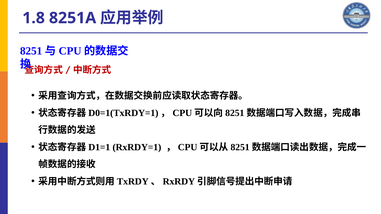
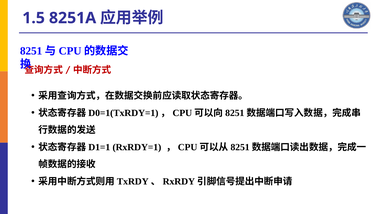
1.8: 1.8 -> 1.5
